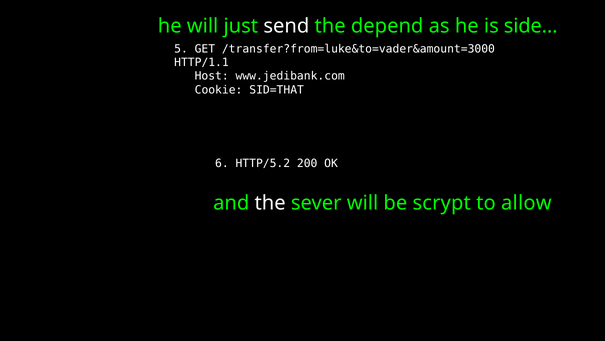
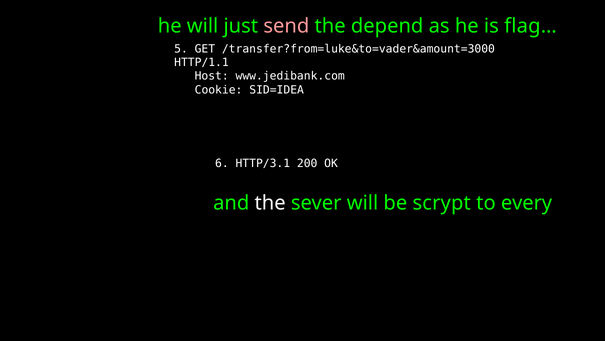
send colour: white -> pink
side…: side… -> flag…
SID=THAT: SID=THAT -> SID=IDEA
HTTP/5.2: HTTP/5.2 -> HTTP/3.1
allow: allow -> every
